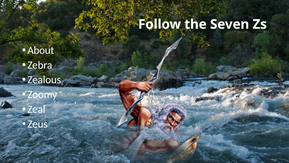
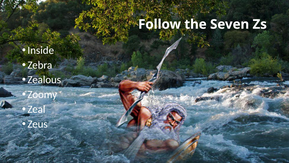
About: About -> Inside
